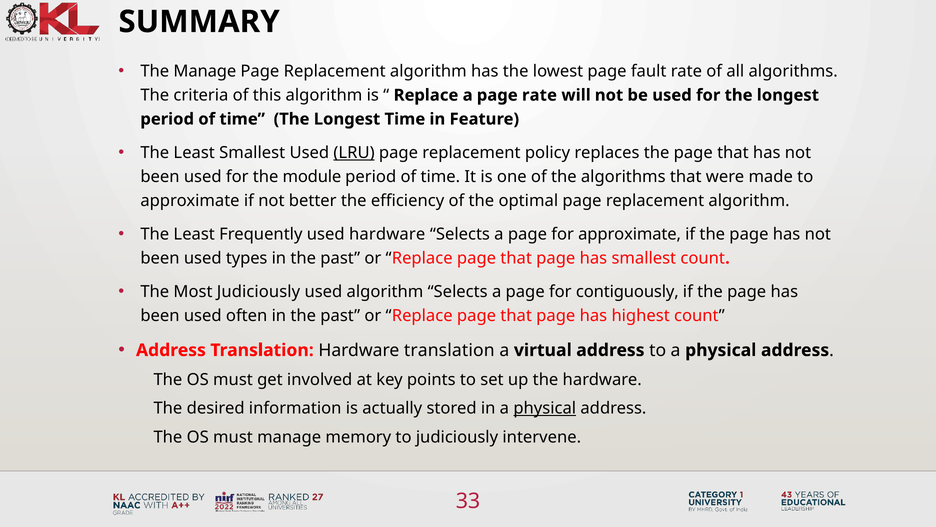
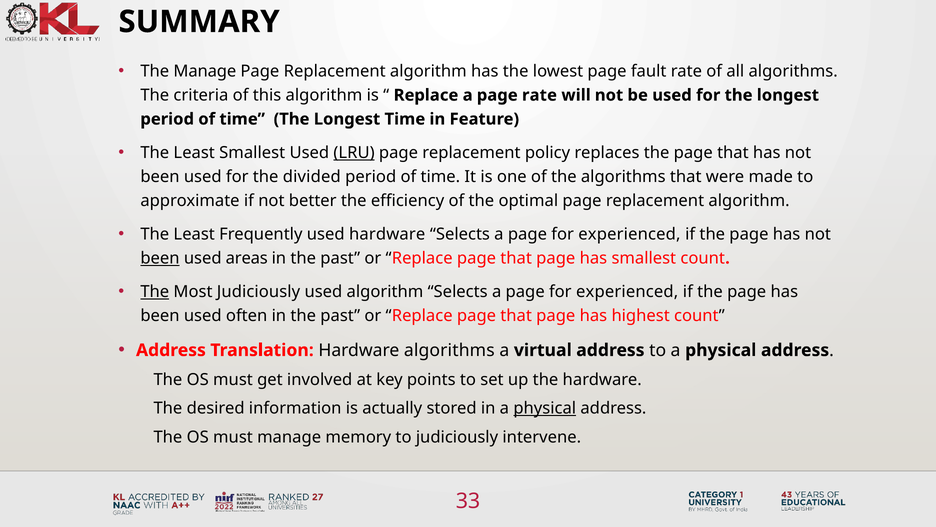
module: module -> divided
approximate at (630, 234): approximate -> experienced
been at (160, 258) underline: none -> present
types: types -> areas
The at (155, 292) underline: none -> present
contiguously at (627, 292): contiguously -> experienced
Hardware translation: translation -> algorithms
